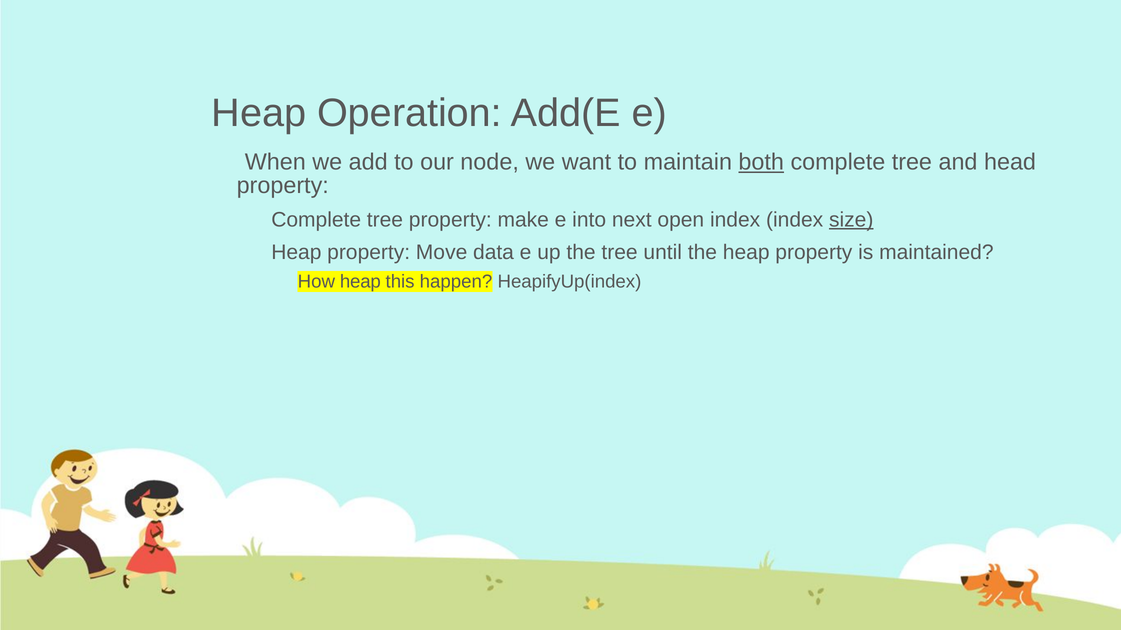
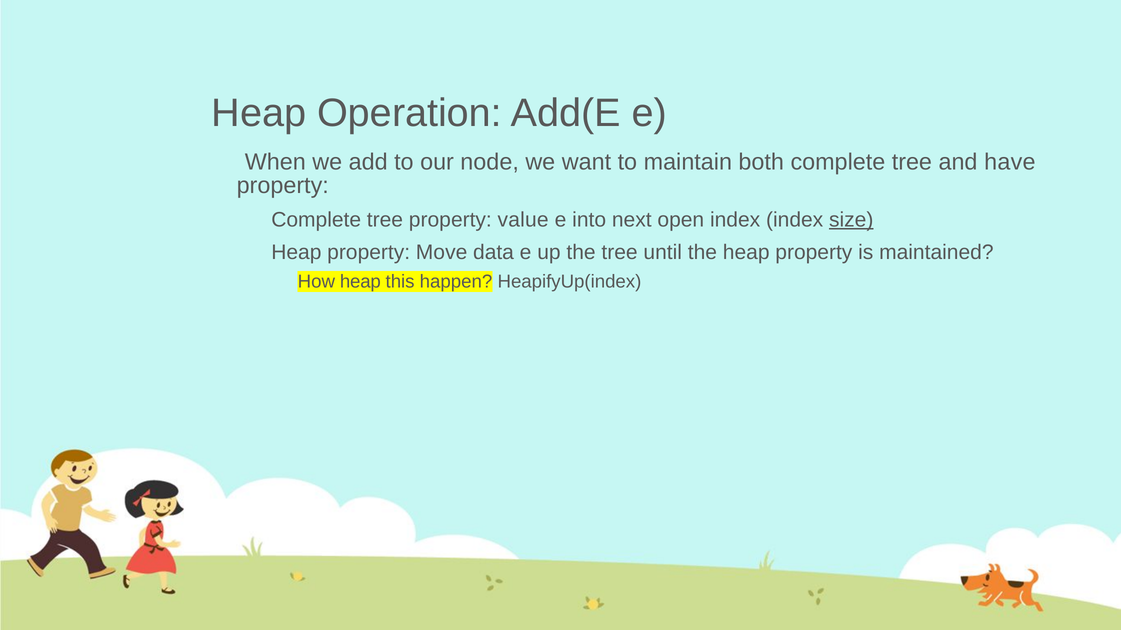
both underline: present -> none
head: head -> have
make: make -> value
